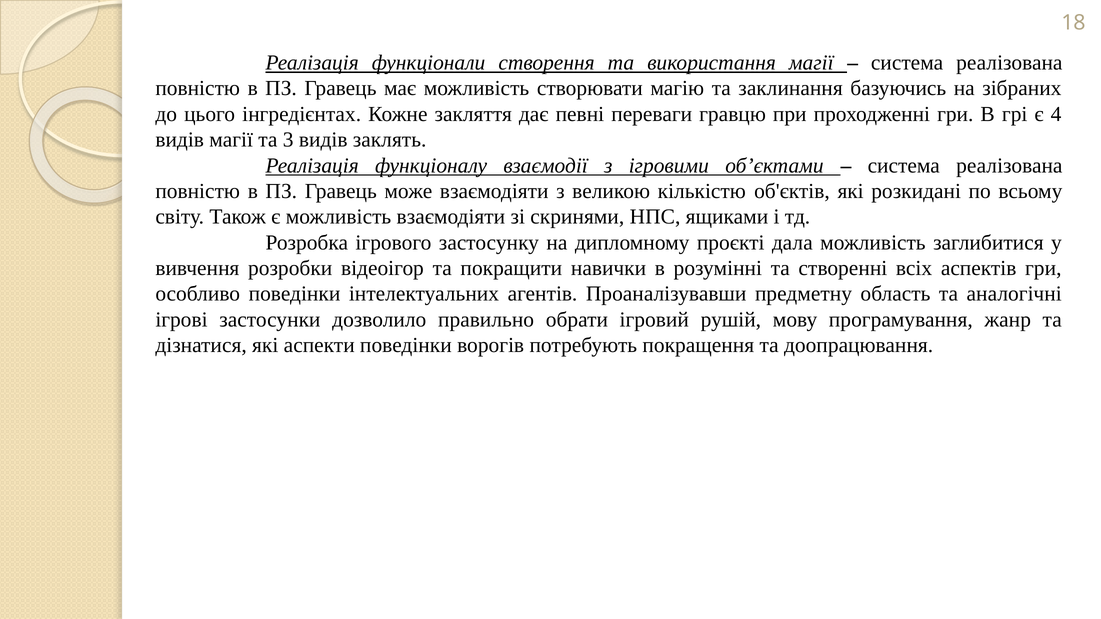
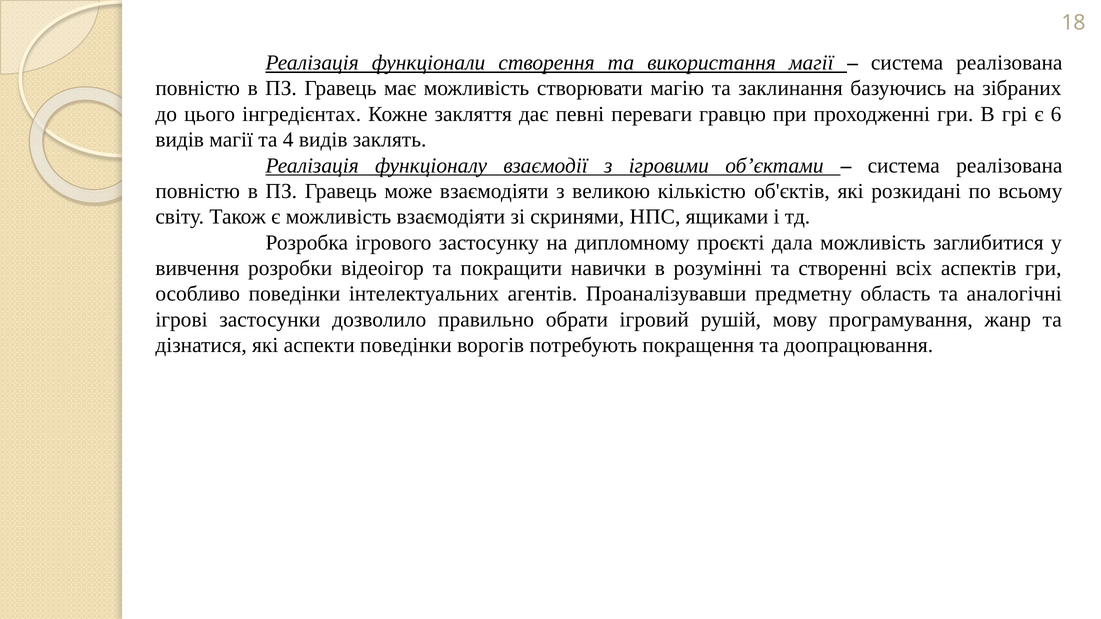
4: 4 -> 6
3: 3 -> 4
